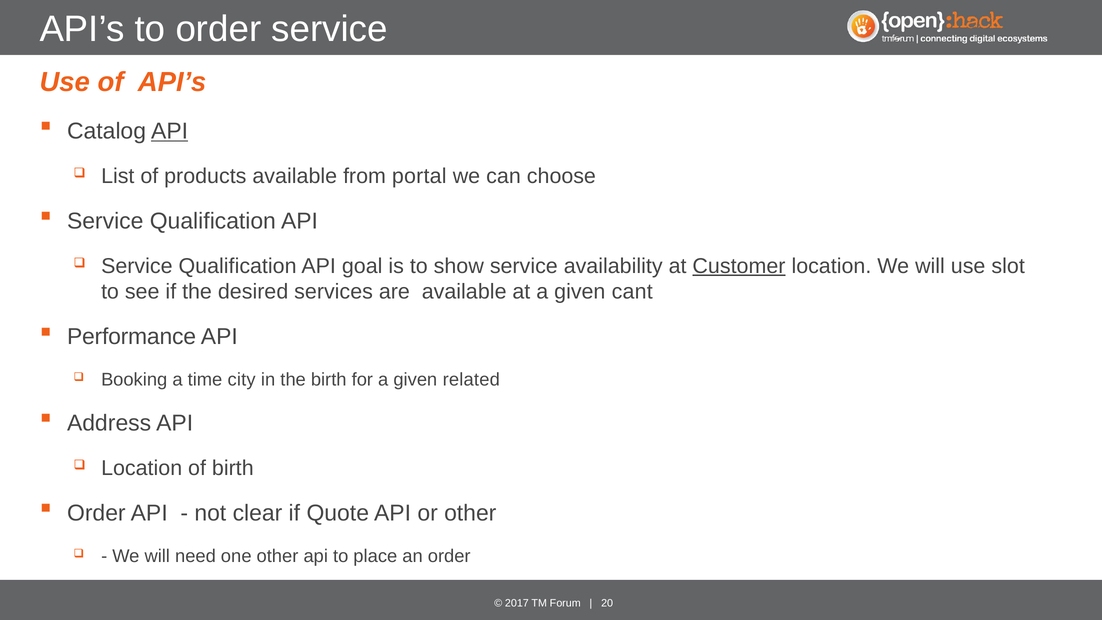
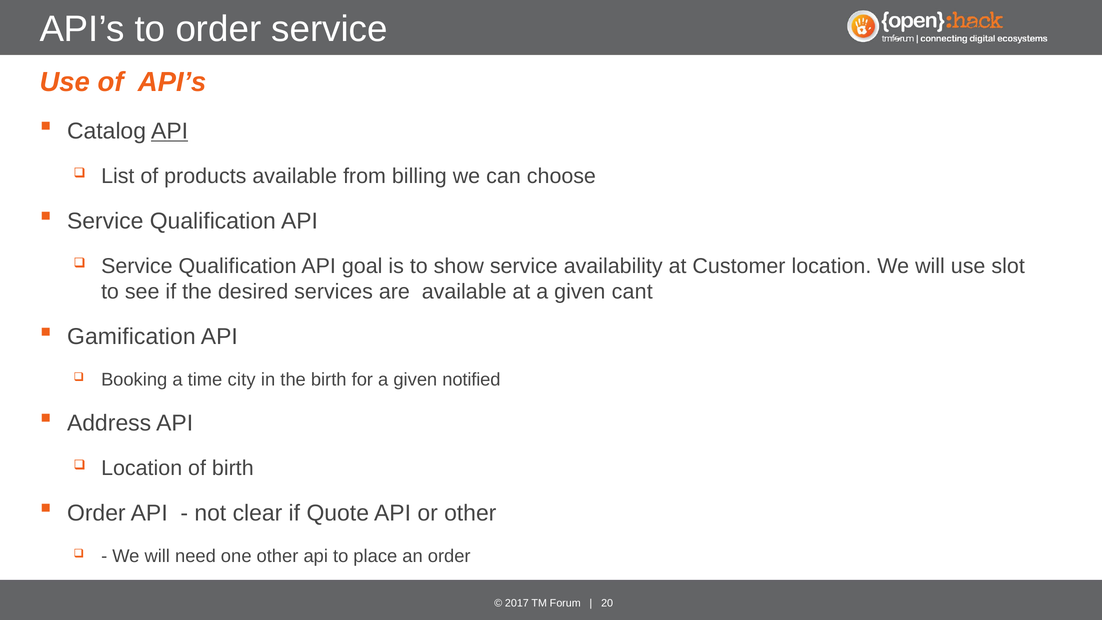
portal: portal -> billing
Customer underline: present -> none
Performance: Performance -> Gamification
related: related -> notified
